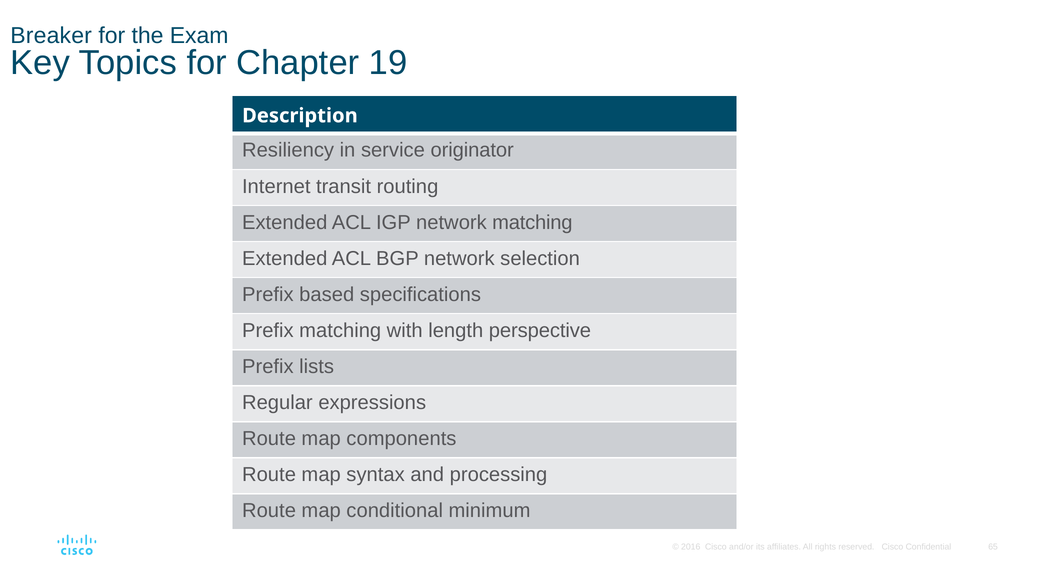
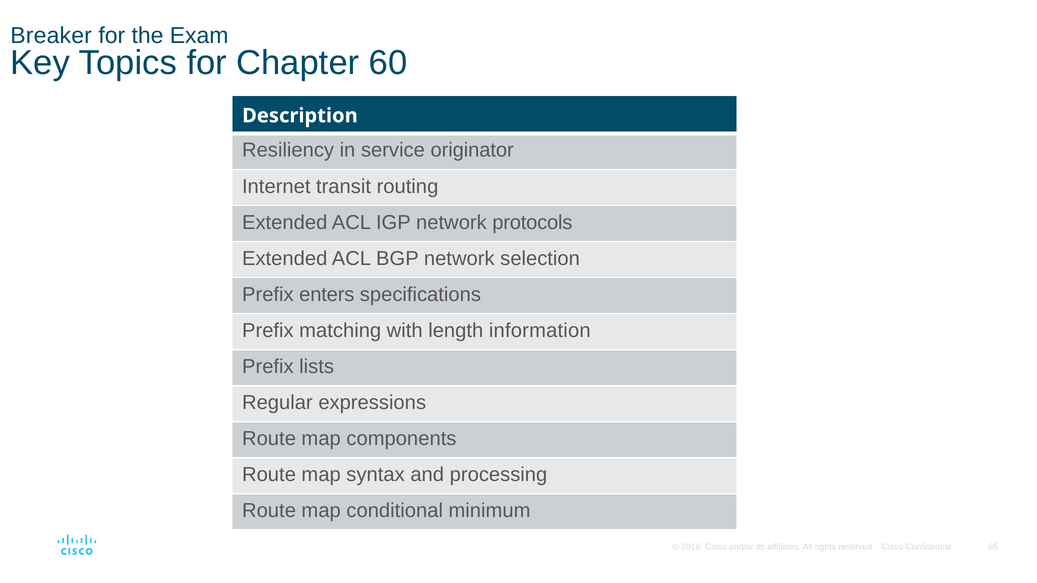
19: 19 -> 60
network matching: matching -> protocols
based: based -> enters
perspective: perspective -> information
